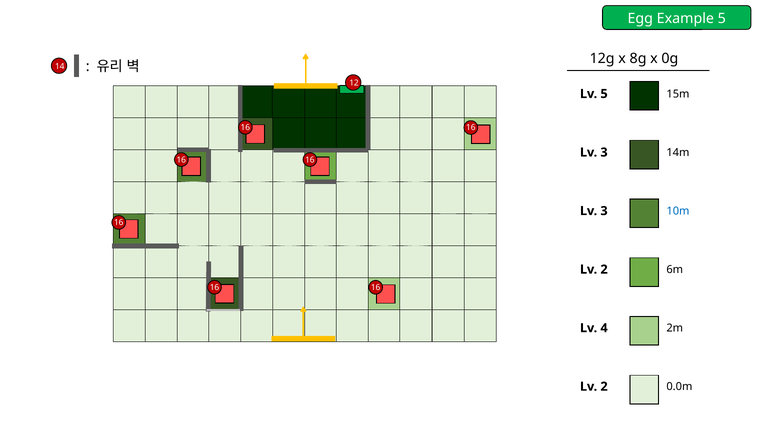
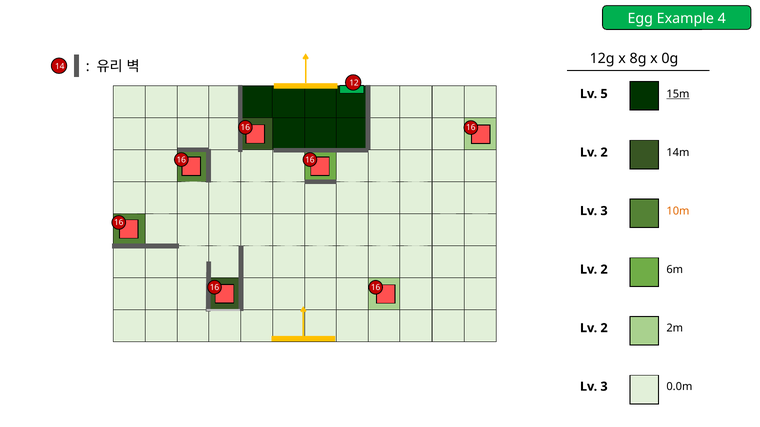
Example 5: 5 -> 4
15m underline: none -> present
3 at (604, 153): 3 -> 2
10m colour: blue -> orange
4 at (604, 328): 4 -> 2
2 at (604, 387): 2 -> 3
